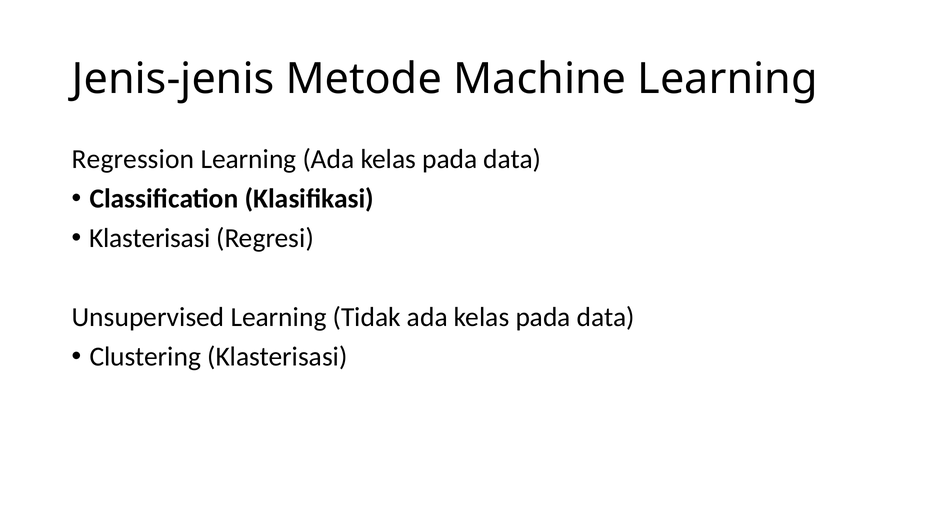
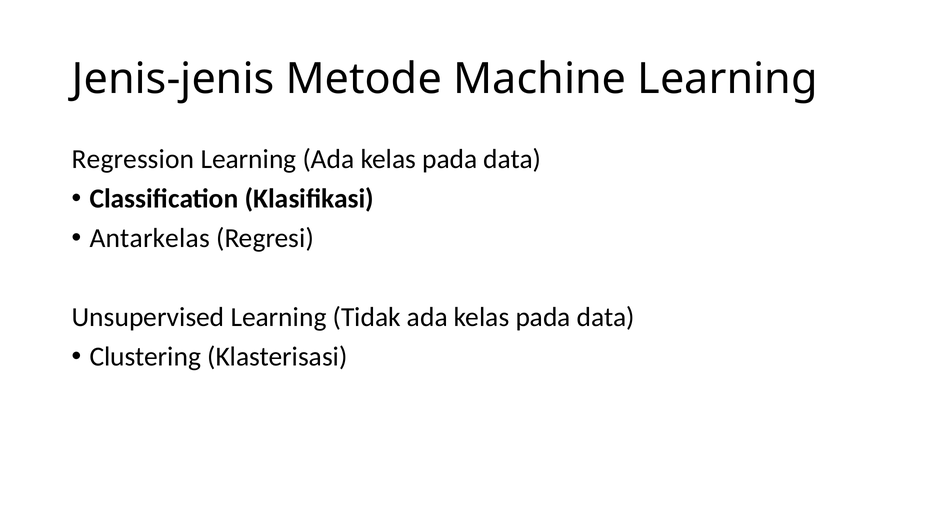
Klasterisasi at (150, 239): Klasterisasi -> Antarkelas
